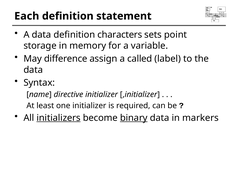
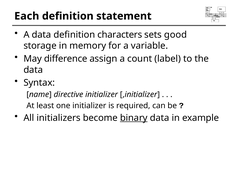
point: point -> good
called: called -> count
initializers underline: present -> none
markers: markers -> example
